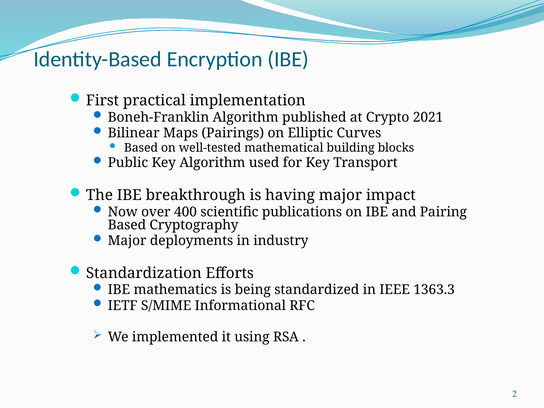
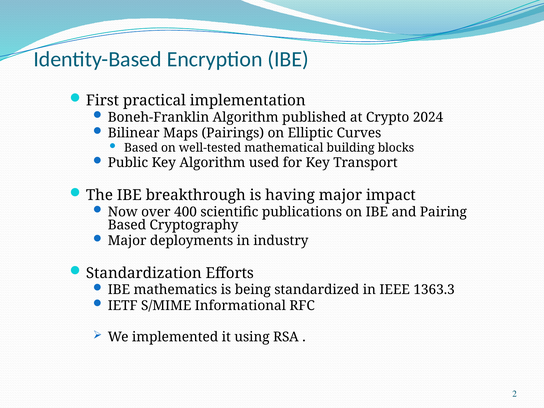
2021: 2021 -> 2024
